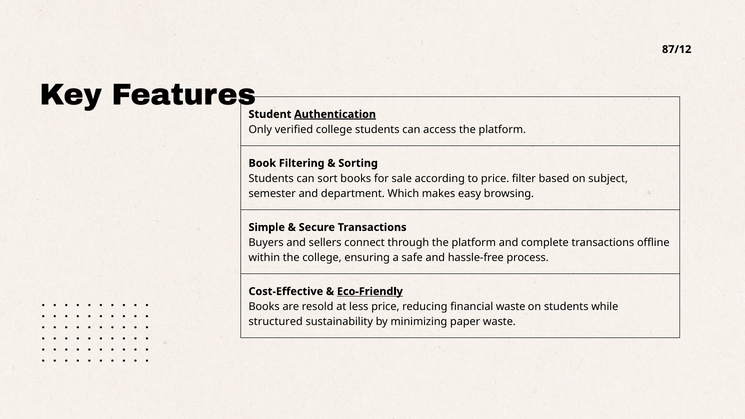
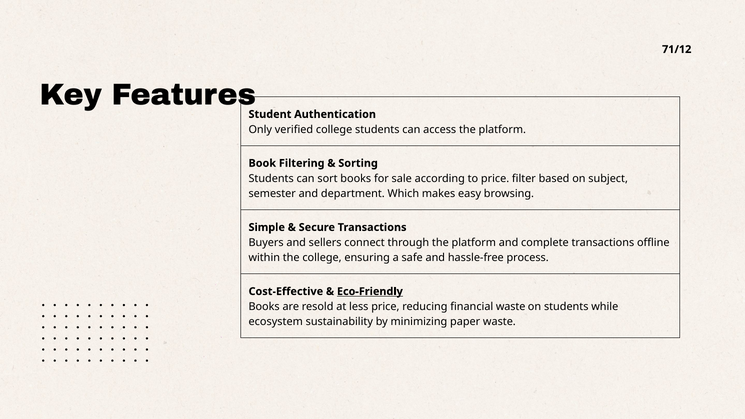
87/12: 87/12 -> 71/12
Authentication underline: present -> none
structured: structured -> ecosystem
